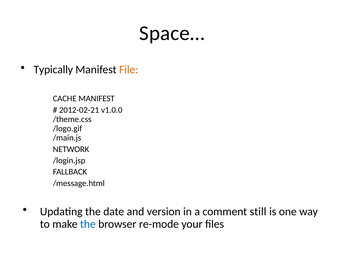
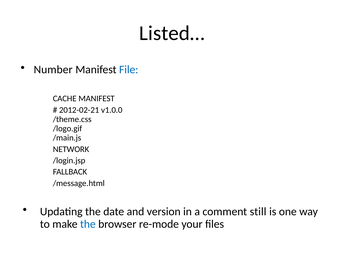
Space…: Space… -> Listed…
Typically: Typically -> Number
File colour: orange -> blue
